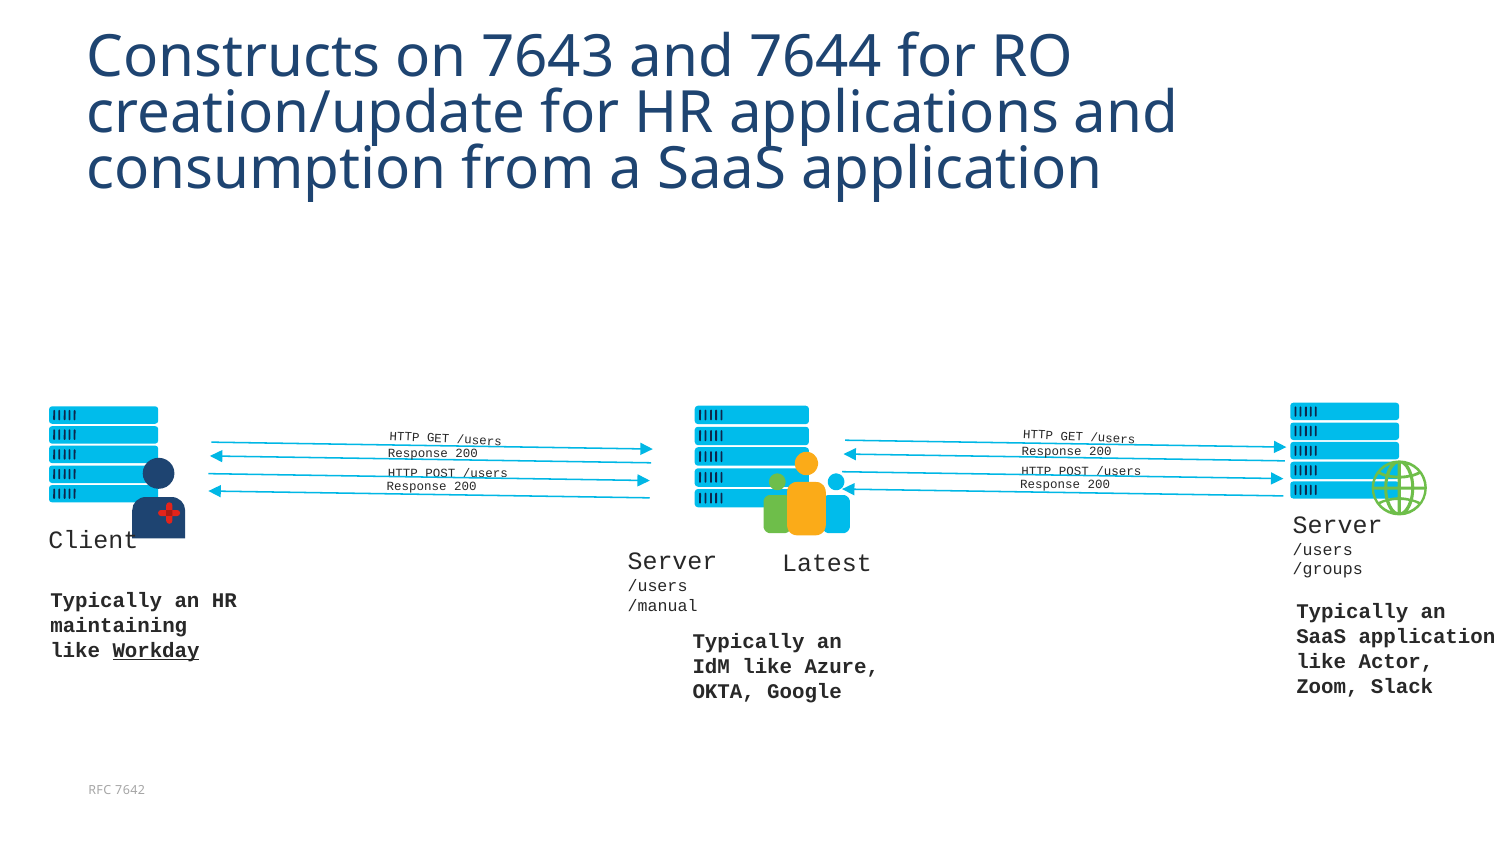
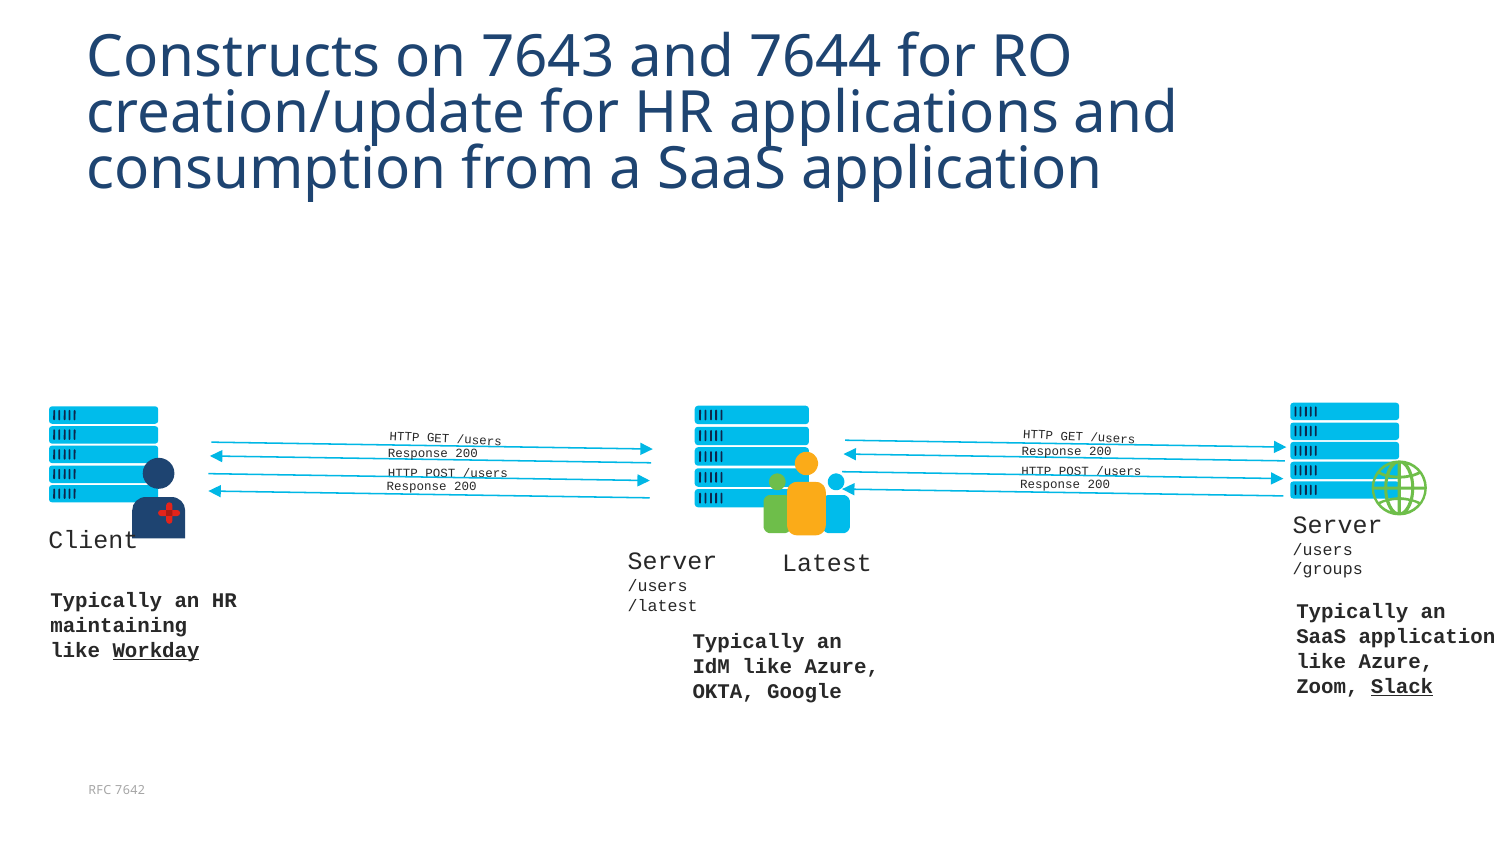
/manual: /manual -> /latest
Actor at (1396, 661): Actor -> Azure
Slack underline: none -> present
